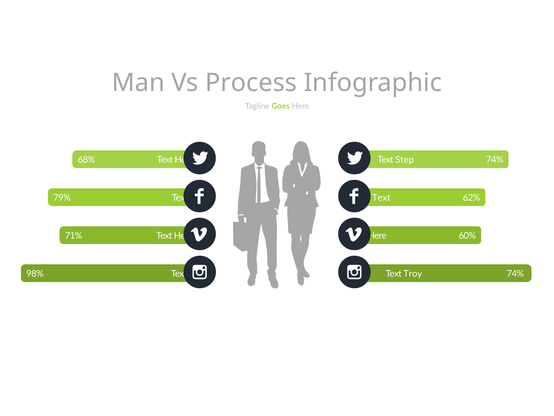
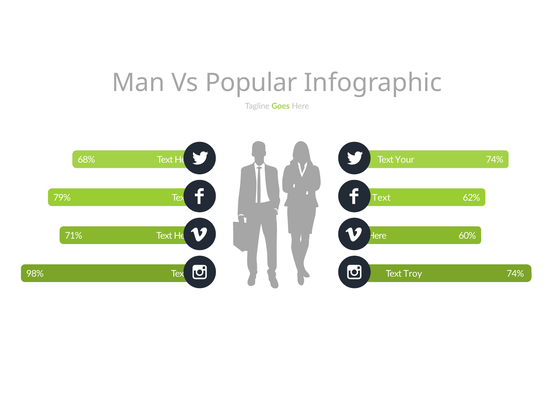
Process: Process -> Popular
Step: Step -> Your
